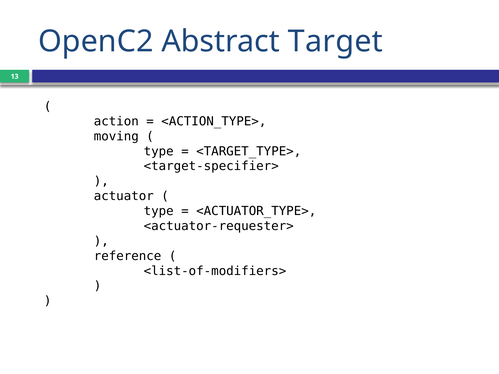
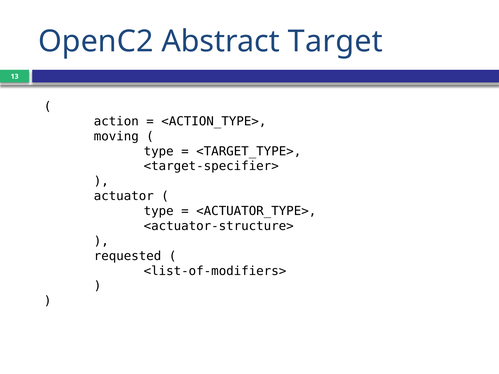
<actuator-requester>: <actuator-requester> -> <actuator-structure>
reference: reference -> requested
